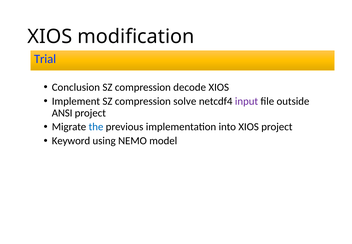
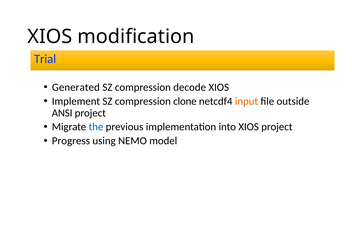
Conclusion: Conclusion -> Generated
solve: solve -> clone
input colour: purple -> orange
Keyword: Keyword -> Progress
